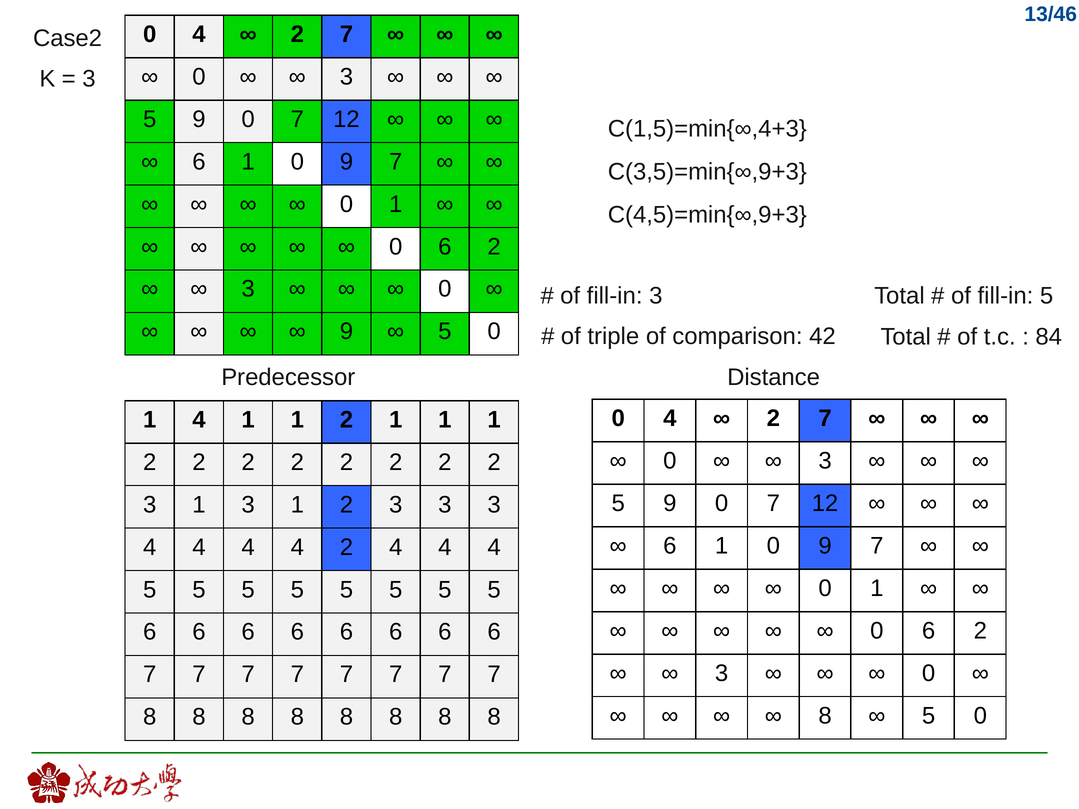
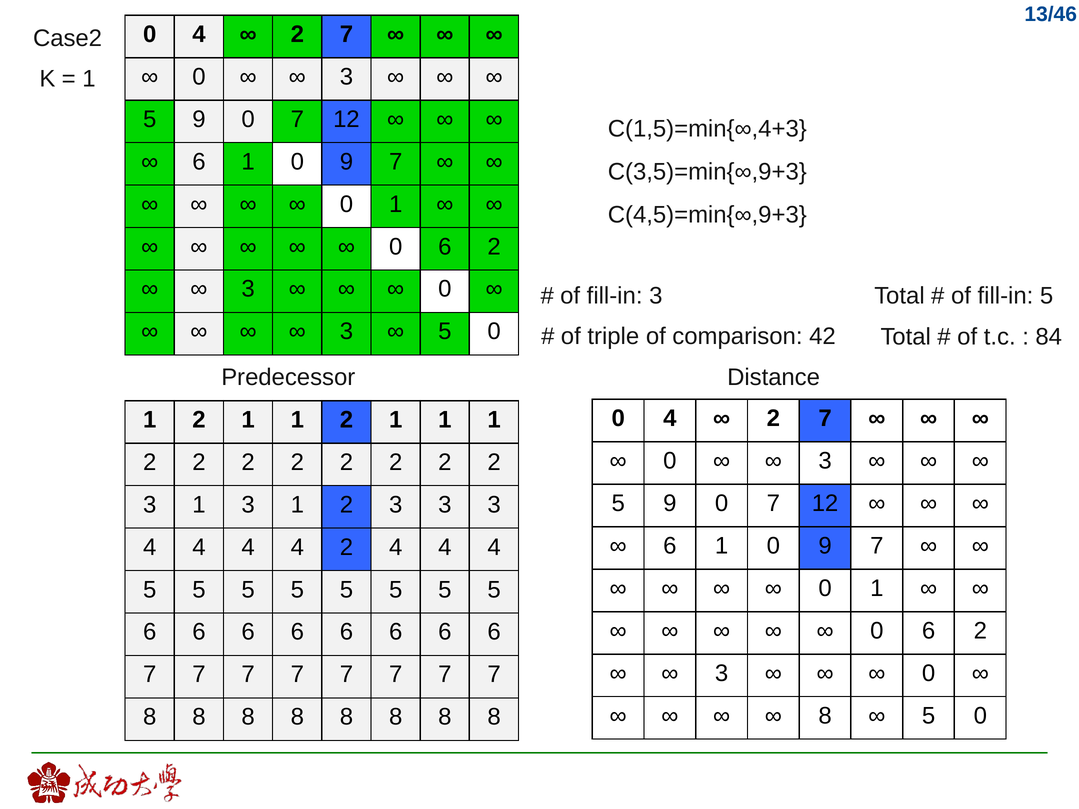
3 at (89, 79): 3 -> 1
9 at (347, 332): 9 -> 3
4 at (199, 420): 4 -> 2
